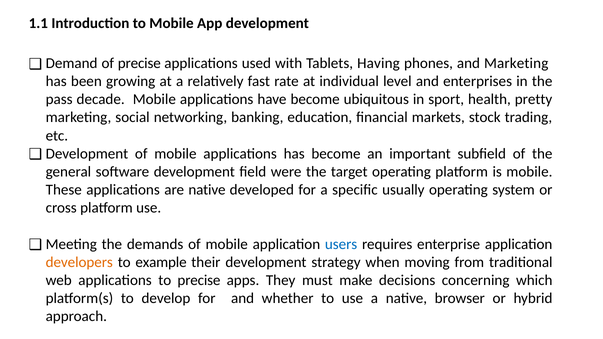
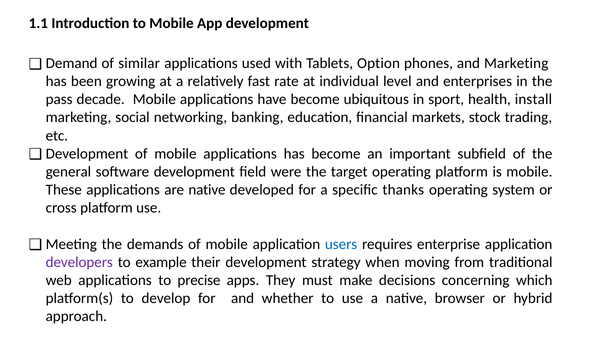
of precise: precise -> similar
Having: Having -> Option
pretty: pretty -> install
usually: usually -> thanks
developers colour: orange -> purple
